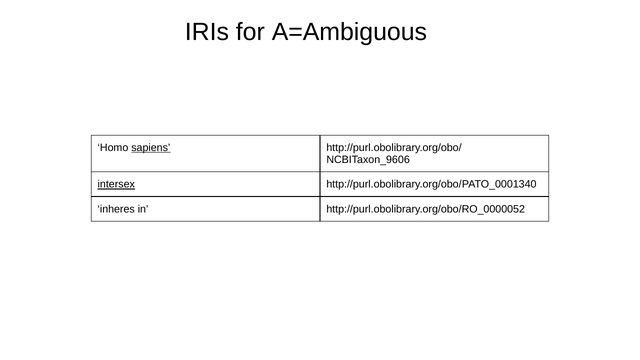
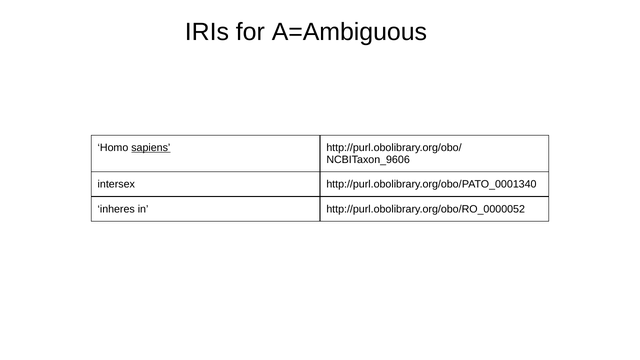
intersex underline: present -> none
